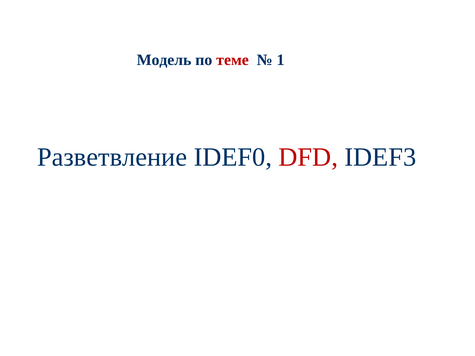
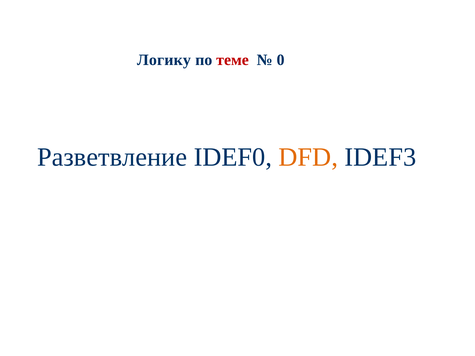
Модель: Модель -> Логику
1: 1 -> 0
DFD colour: red -> orange
